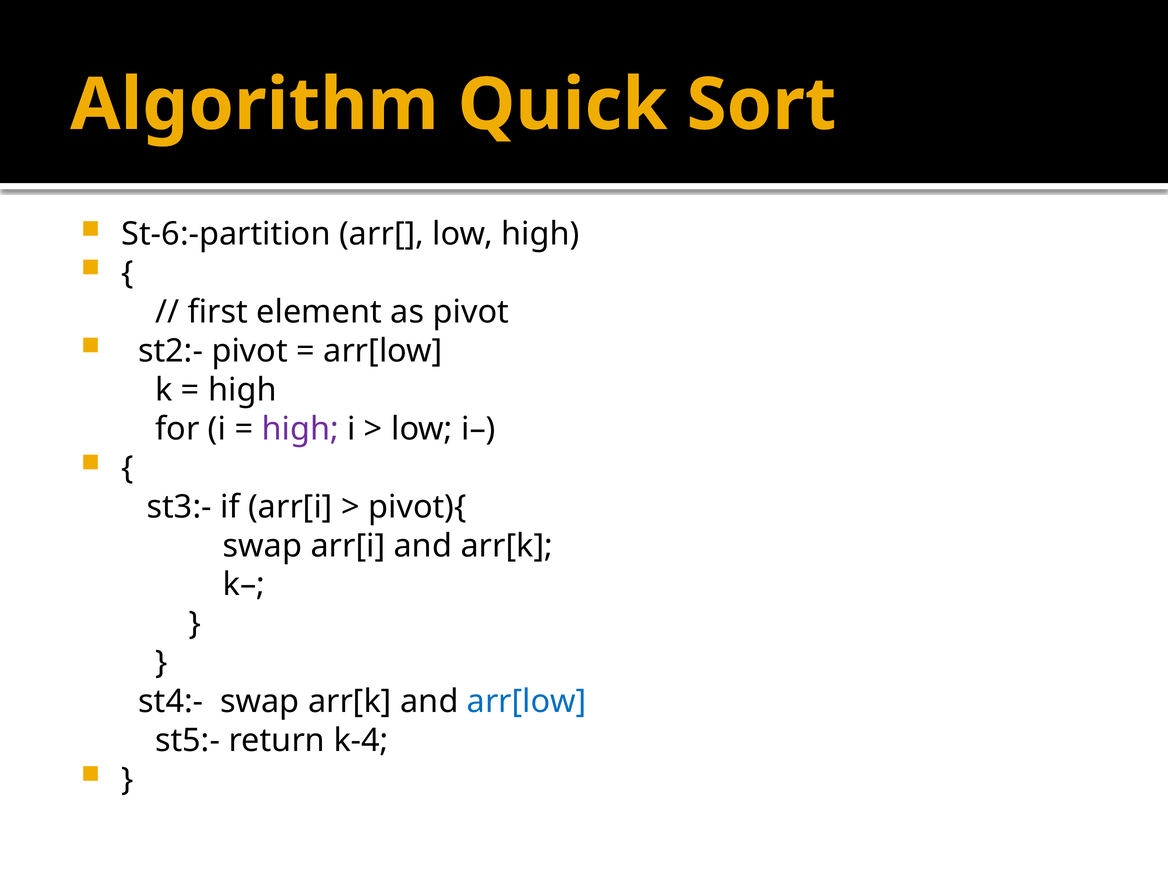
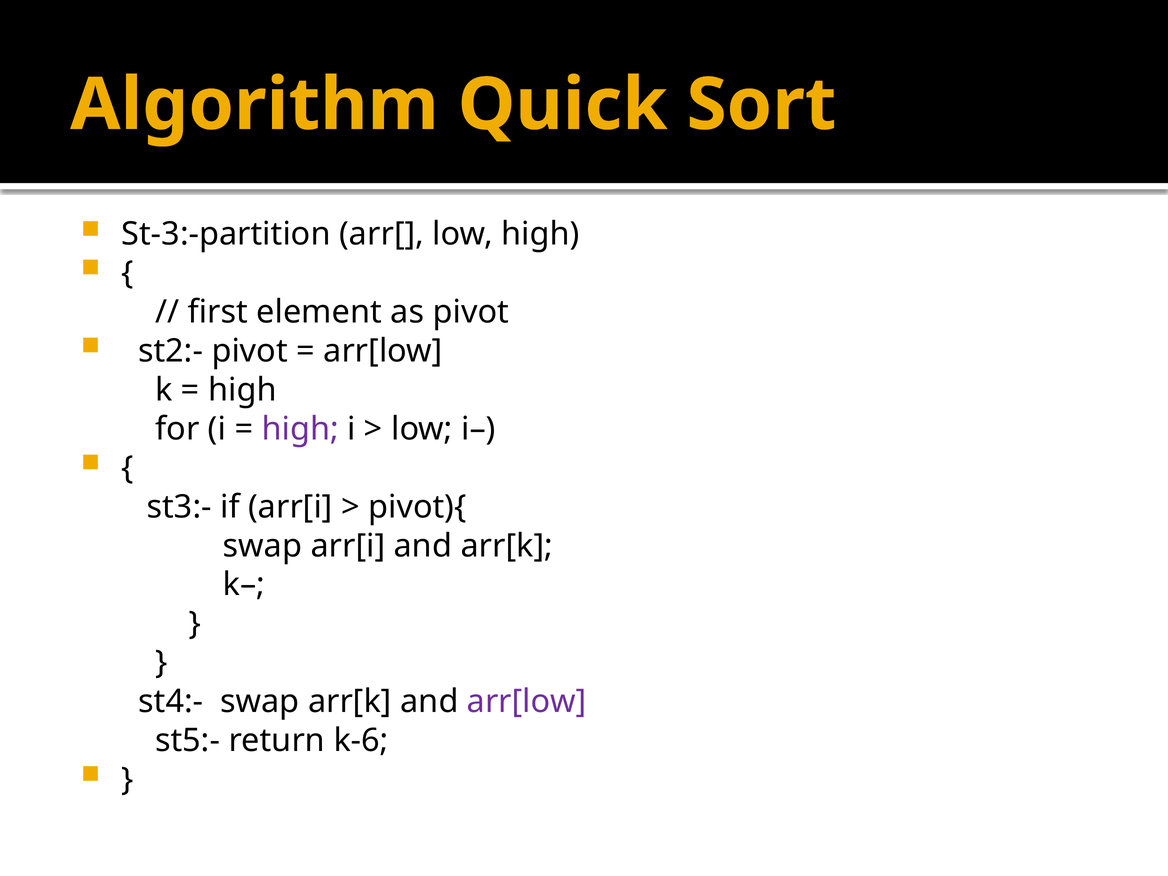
St-6:-partition: St-6:-partition -> St-3:-partition
arr[low at (527, 702) colour: blue -> purple
k-4: k-4 -> k-6
